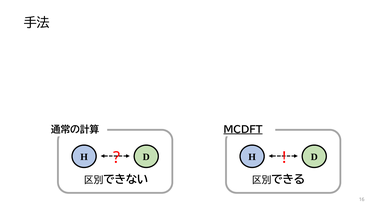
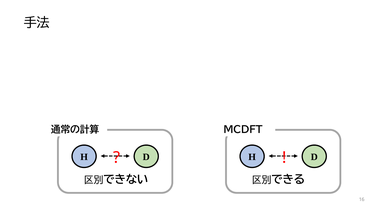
MCDFT underline: present -> none
